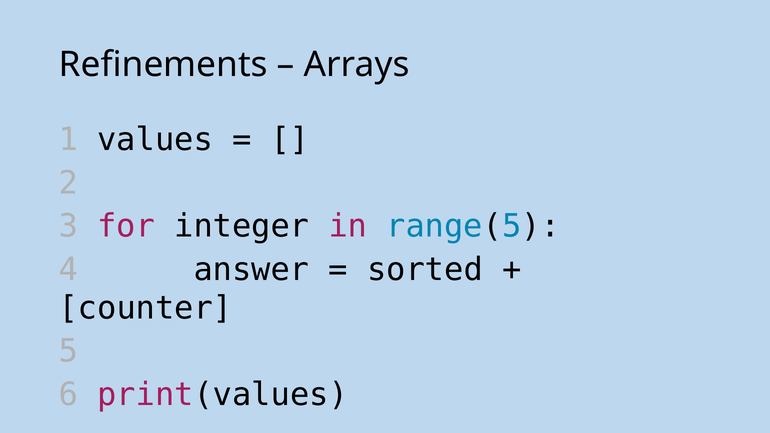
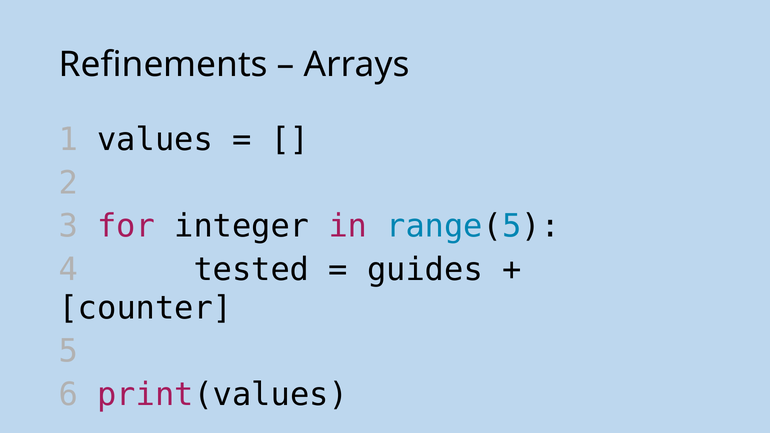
answer: answer -> tested
sorted: sorted -> guides
